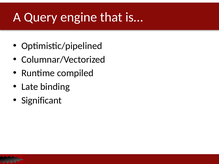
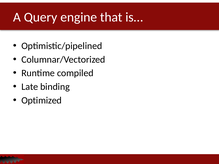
Significant: Significant -> Optimized
